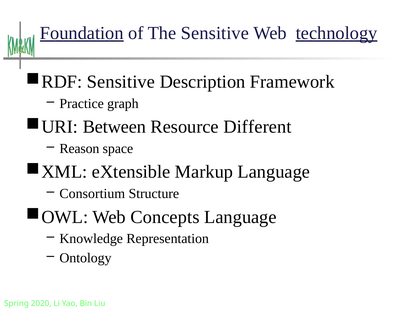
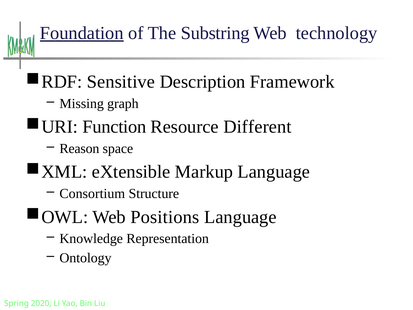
The Sensitive: Sensitive -> Substring
technology underline: present -> none
Practice: Practice -> Missing
Between: Between -> Function
Concepts: Concepts -> Positions
